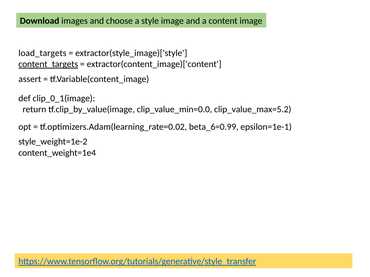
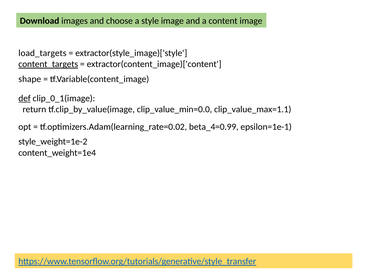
assert: assert -> shape
def underline: none -> present
clip_value_max=5.2: clip_value_max=5.2 -> clip_value_max=1.1
beta_6=0.99: beta_6=0.99 -> beta_4=0.99
